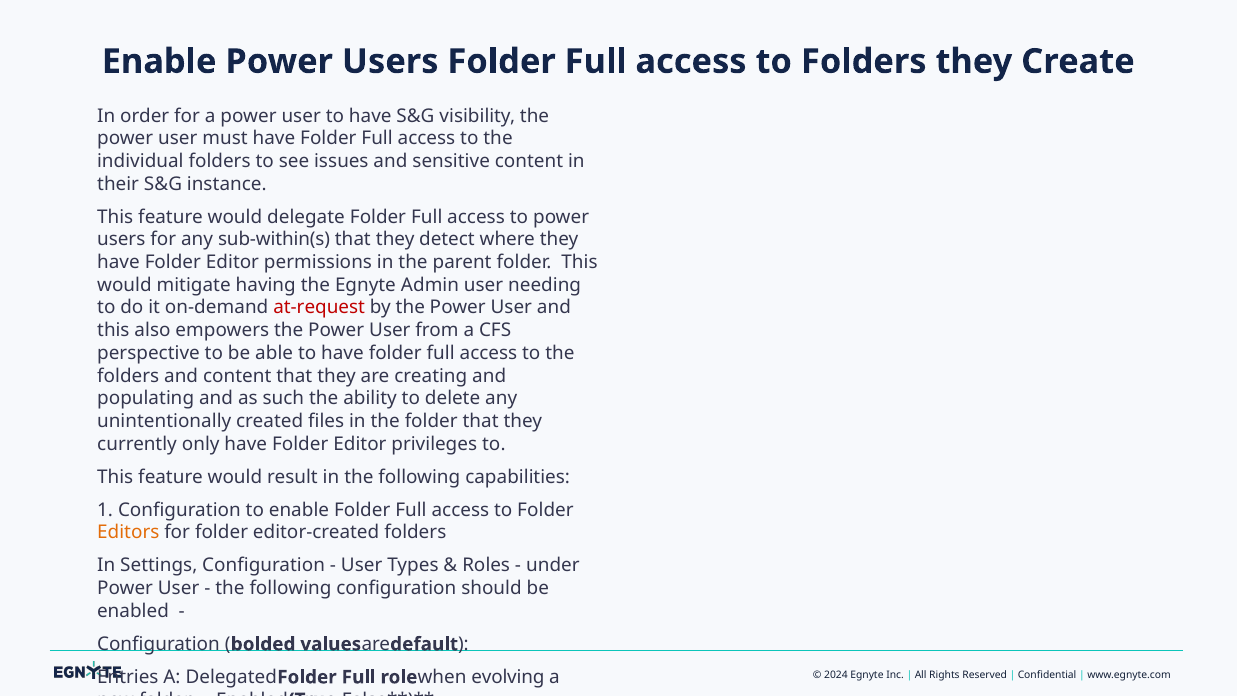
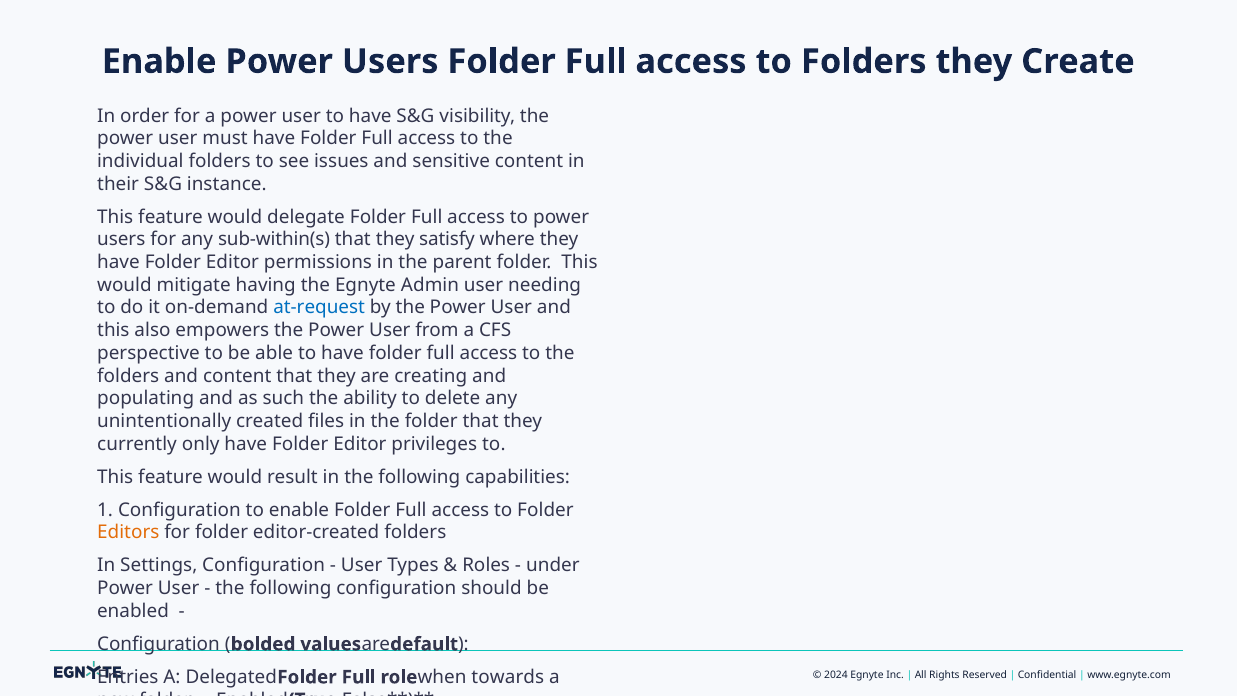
detect: detect -> satisfy
at-request colour: red -> blue
evolving: evolving -> towards
